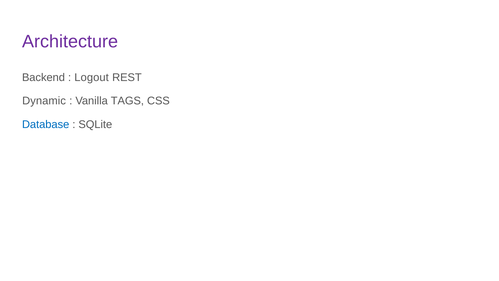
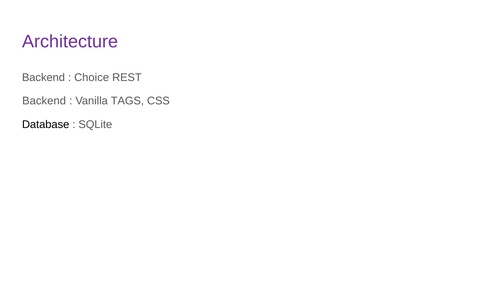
Logout: Logout -> Choice
Dynamic at (44, 101): Dynamic -> Backend
Database colour: blue -> black
